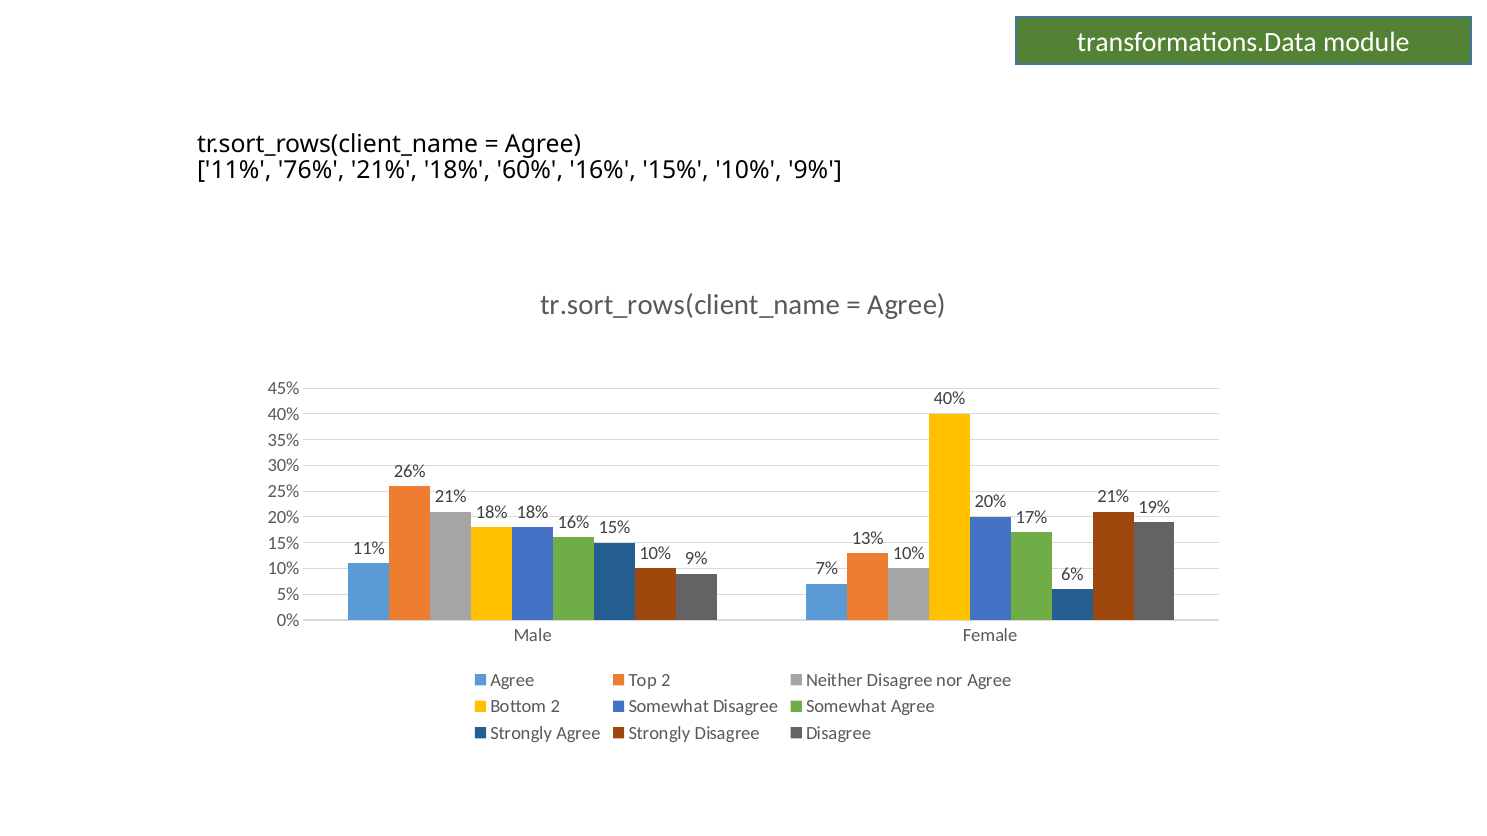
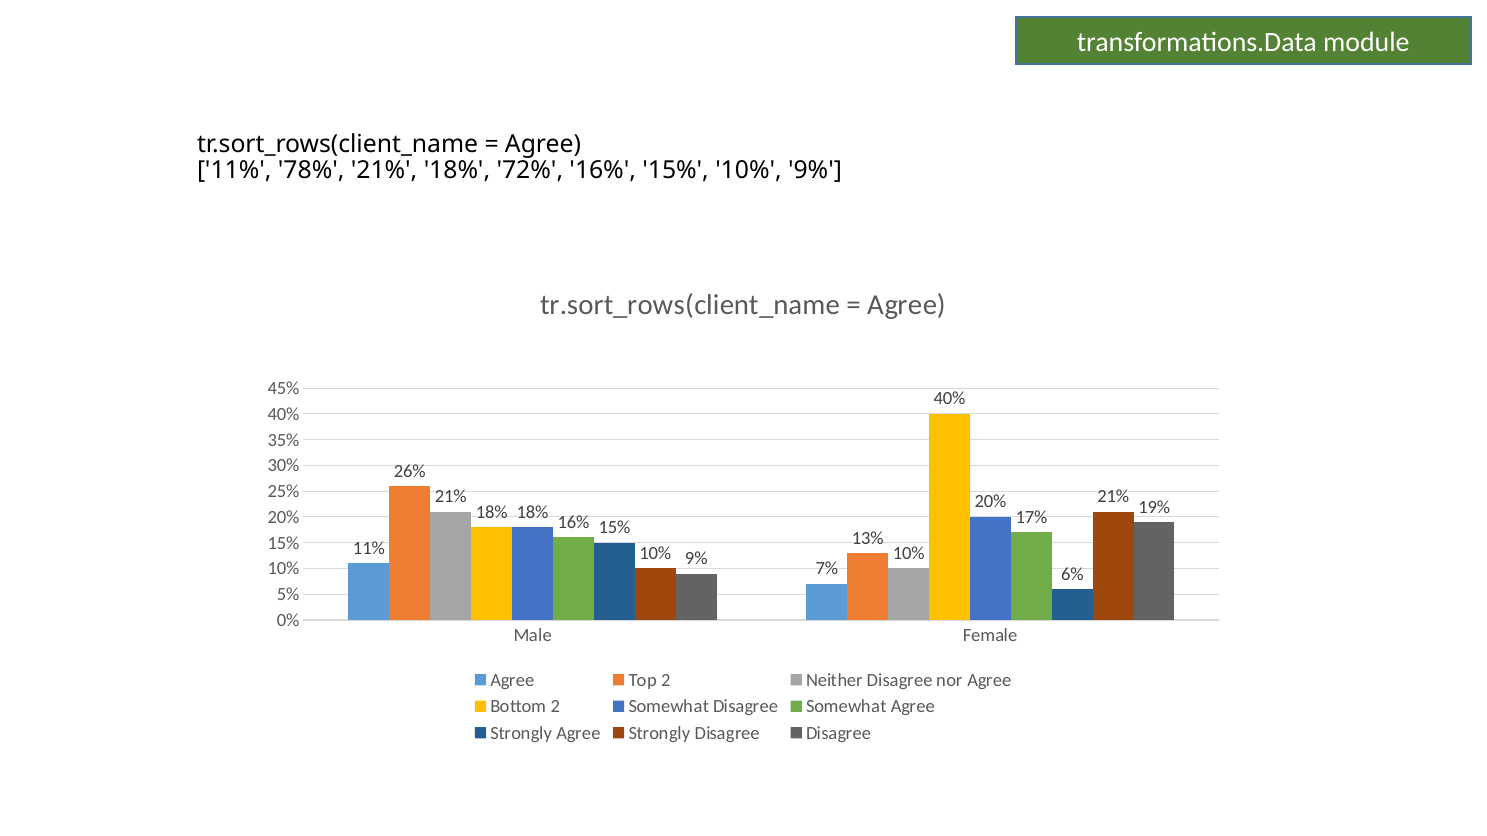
76%: 76% -> 78%
60%: 60% -> 72%
